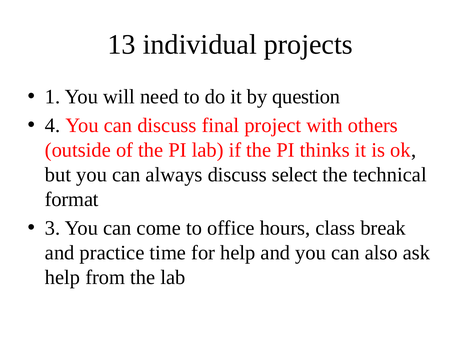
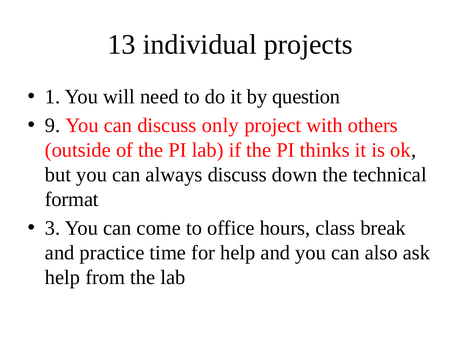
4: 4 -> 9
final: final -> only
select: select -> down
